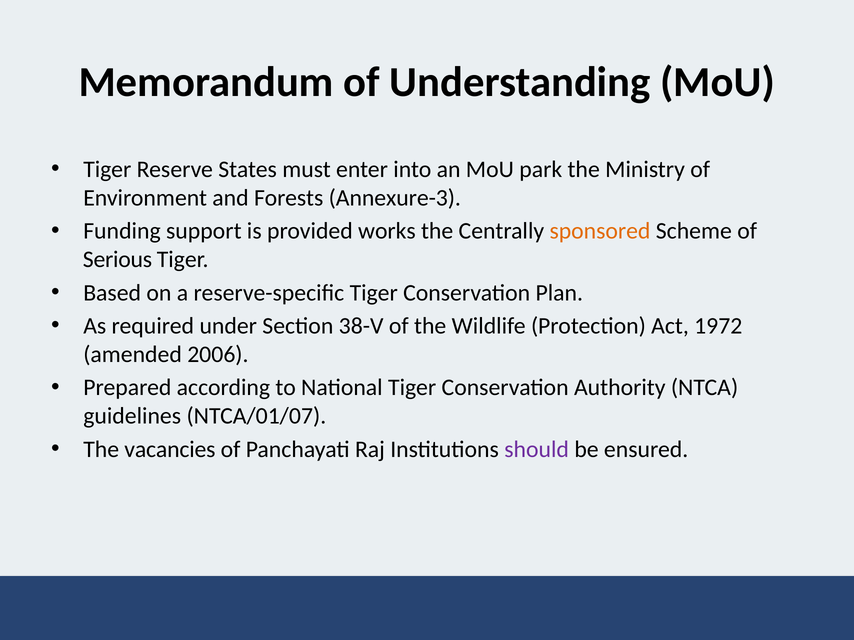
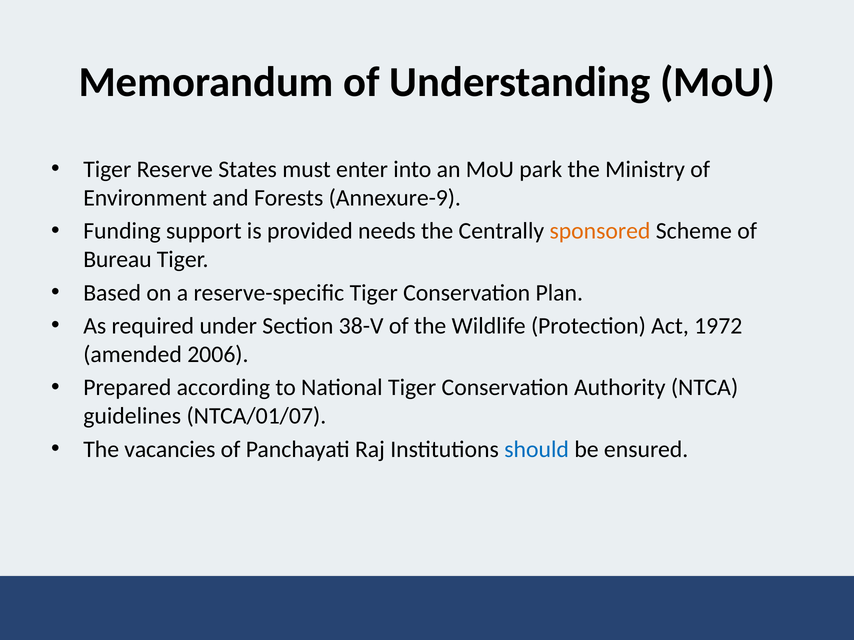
Annexure-3: Annexure-3 -> Annexure-9
works: works -> needs
Serious: Serious -> Bureau
should colour: purple -> blue
